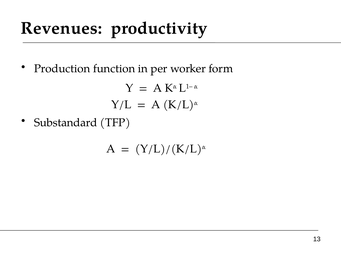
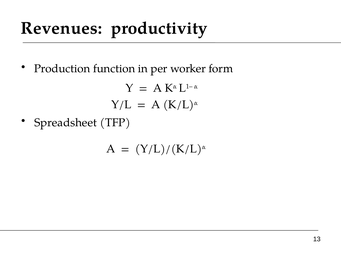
Substandard: Substandard -> Spreadsheet
